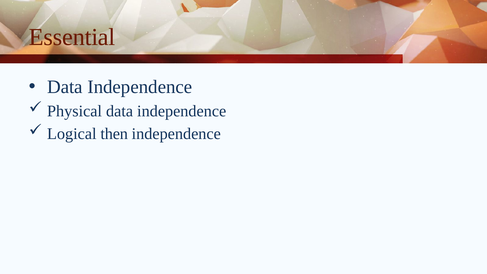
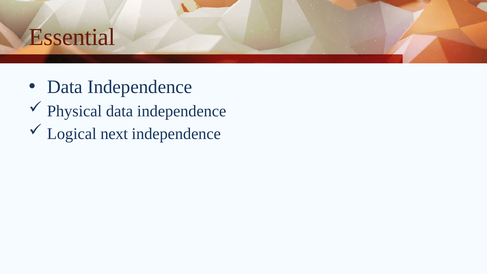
then: then -> next
